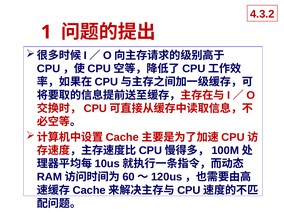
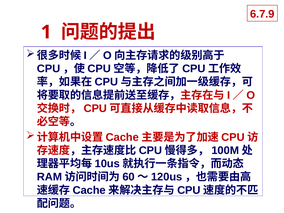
4.3.2: 4.3.2 -> 6.7.9
